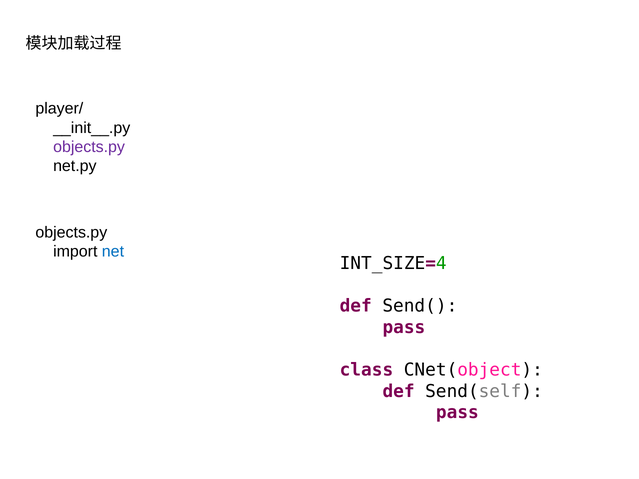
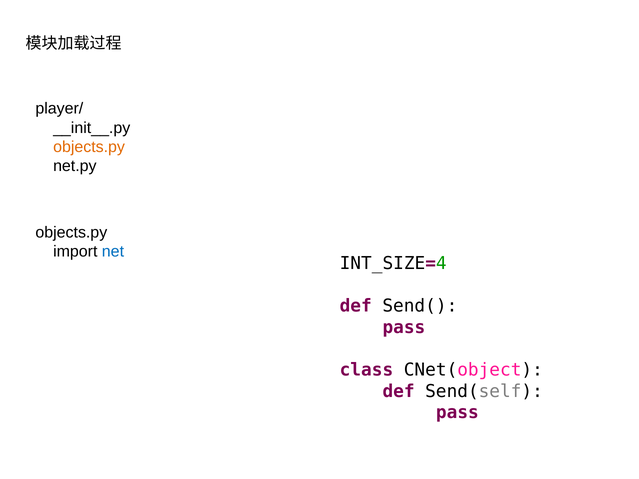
objects.py at (89, 147) colour: purple -> orange
